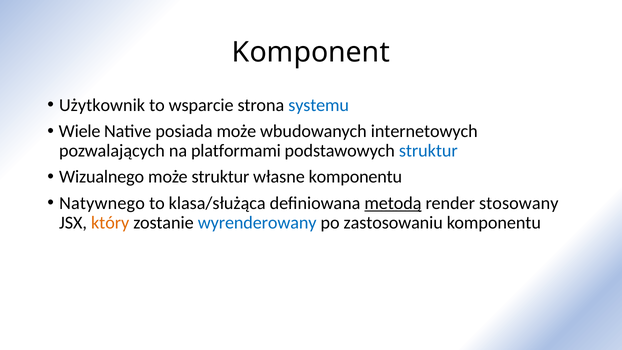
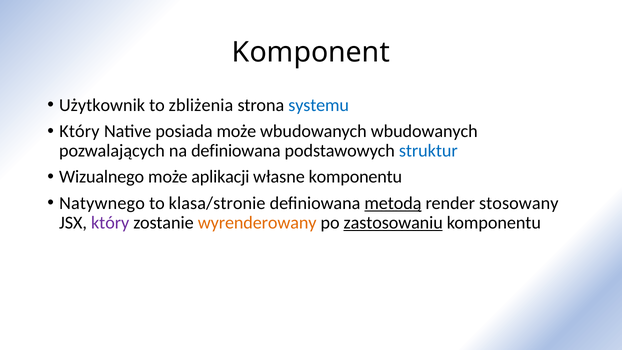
wsparcie: wsparcie -> zbliżenia
Wiele at (80, 131): Wiele -> Który
wbudowanych internetowych: internetowych -> wbudowanych
na platformami: platformami -> definiowana
może struktur: struktur -> aplikacji
klasa/służąca: klasa/służąca -> klasa/stronie
który at (110, 223) colour: orange -> purple
wyrenderowany colour: blue -> orange
zastosowaniu underline: none -> present
